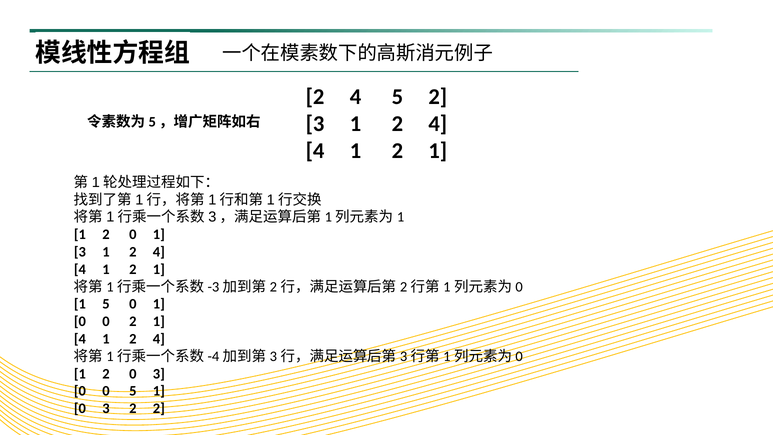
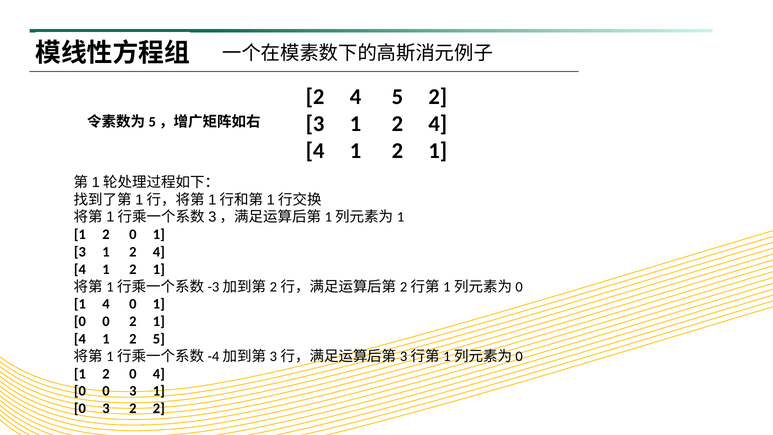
5 at (106, 304): 5 -> 4
4 1 2 4: 4 -> 5
2 0 3: 3 -> 4
0 0 5: 5 -> 3
